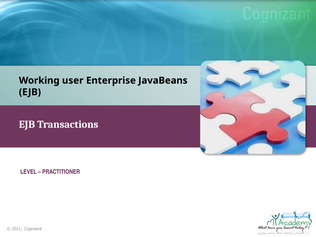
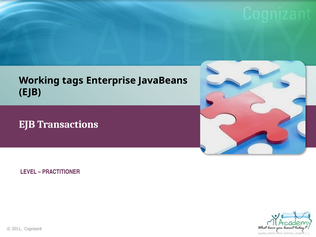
user: user -> tags
